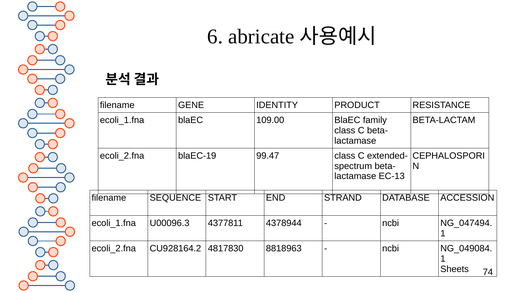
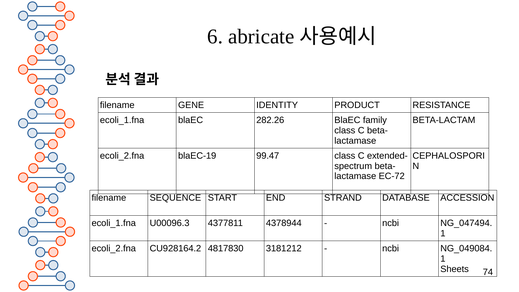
109.00: 109.00 -> 282.26
EC-13: EC-13 -> EC-72
8818963: 8818963 -> 3181212
